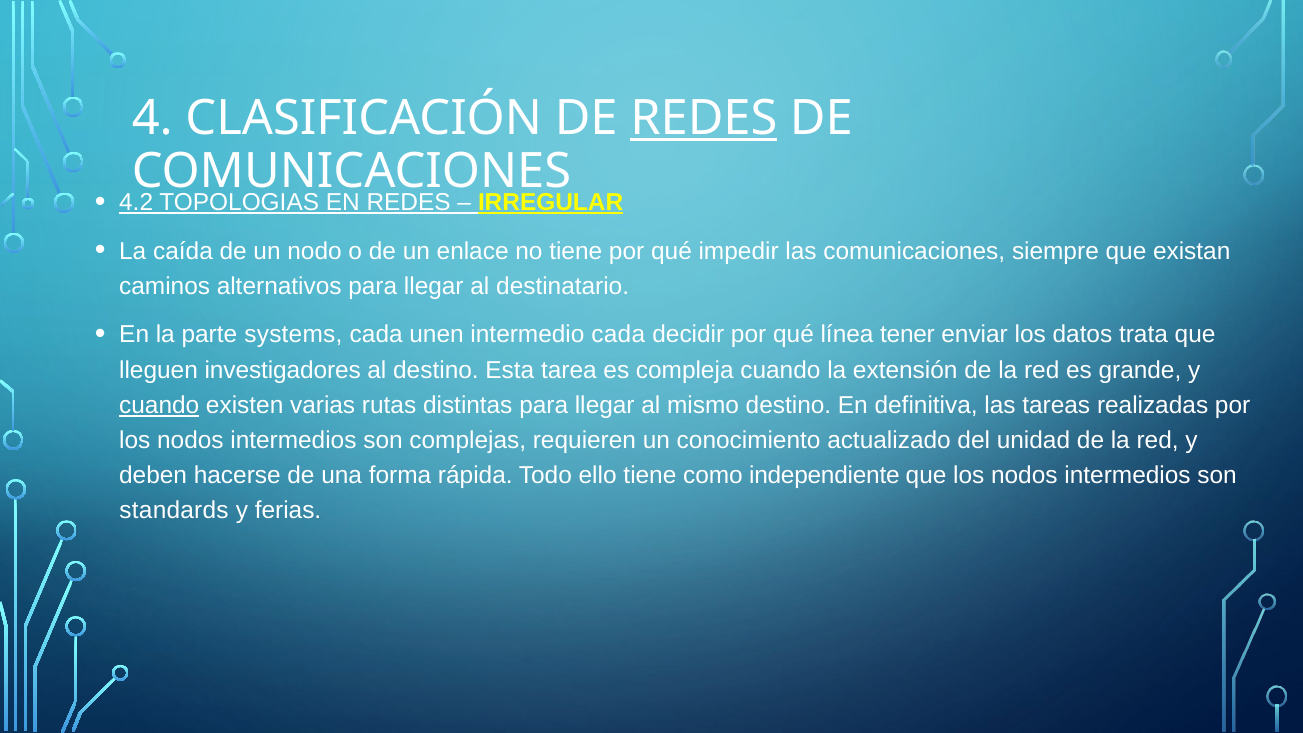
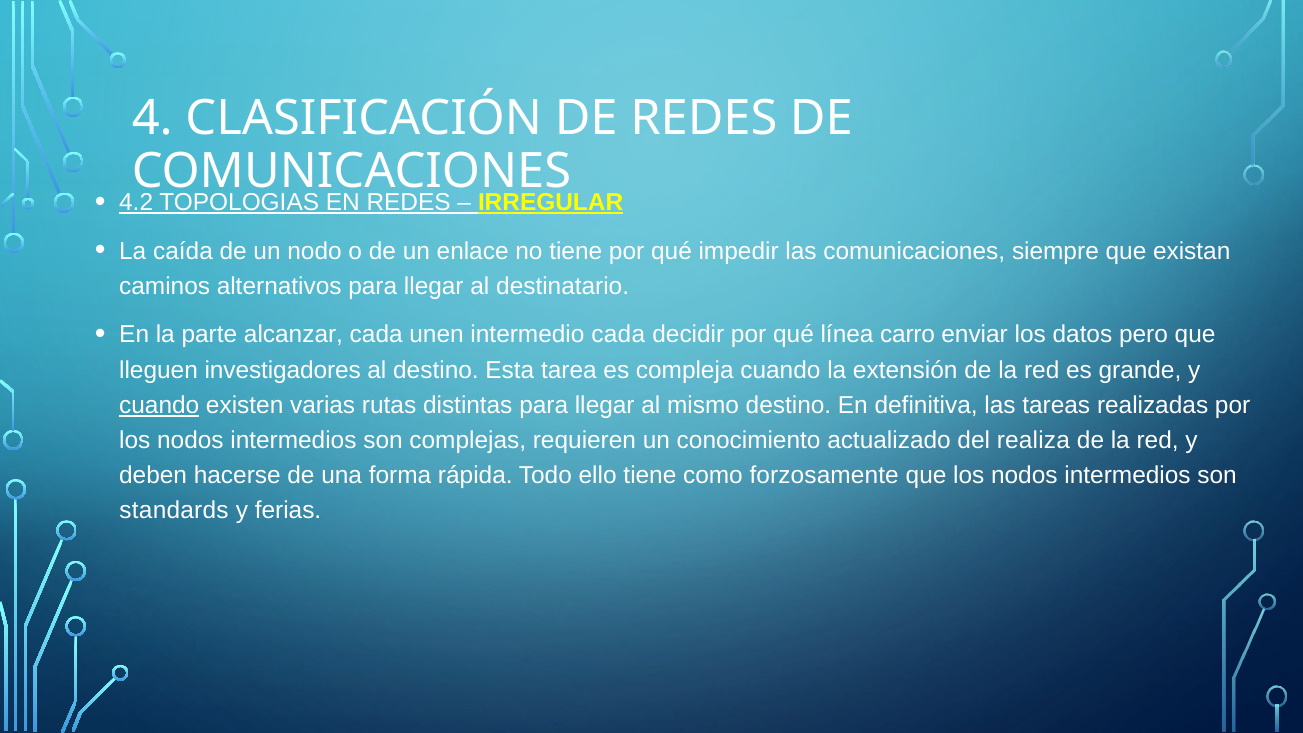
REDES at (704, 118) underline: present -> none
systems: systems -> alcanzar
tener: tener -> carro
trata: trata -> pero
unidad: unidad -> realiza
independiente: independiente -> forzosamente
